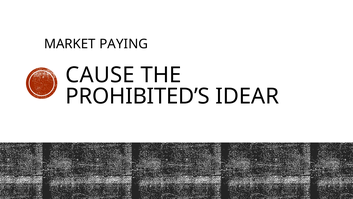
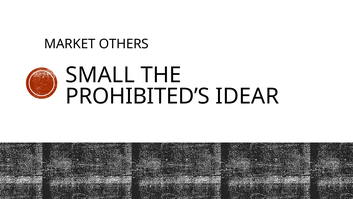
PAYING: PAYING -> OTHERS
CAUSE: CAUSE -> SMALL
